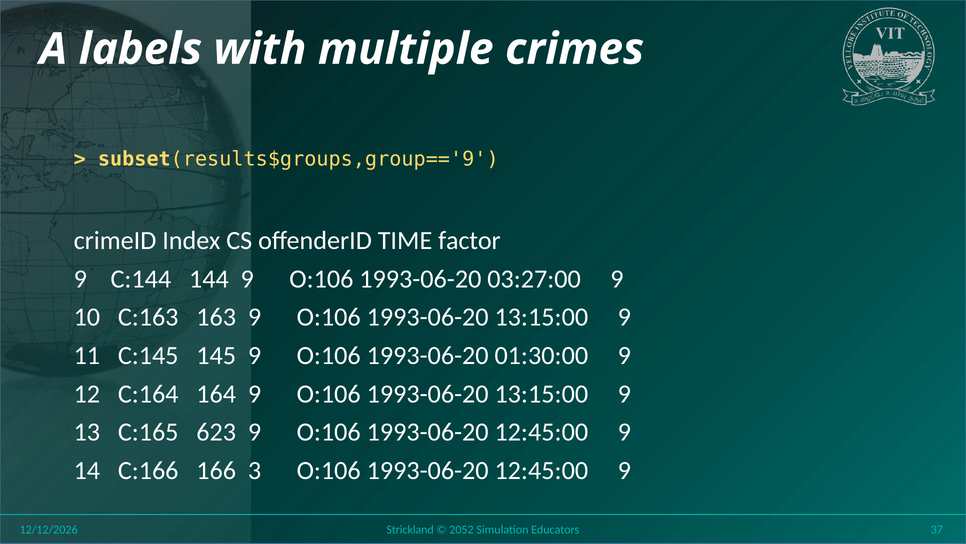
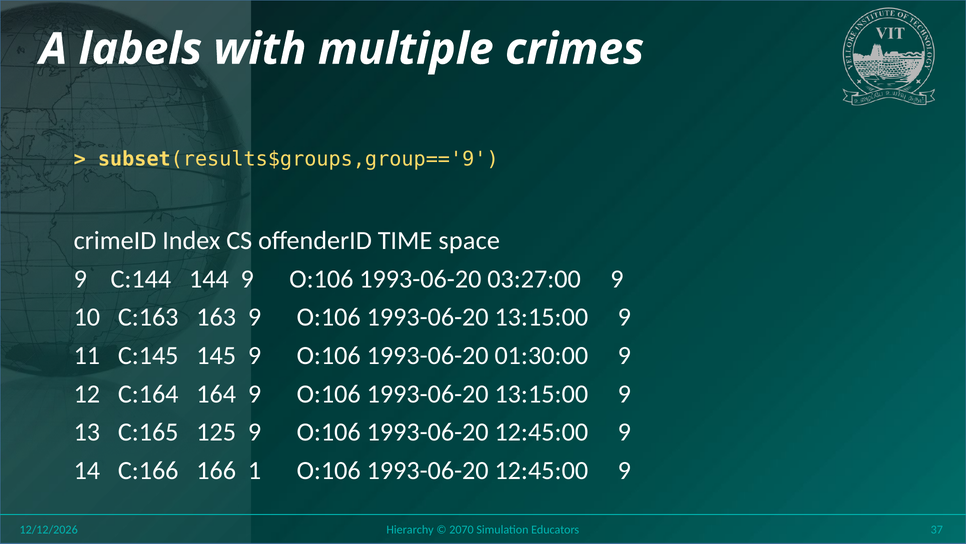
factor: factor -> space
623: 623 -> 125
3: 3 -> 1
Strickland: Strickland -> Hierarchy
2052: 2052 -> 2070
